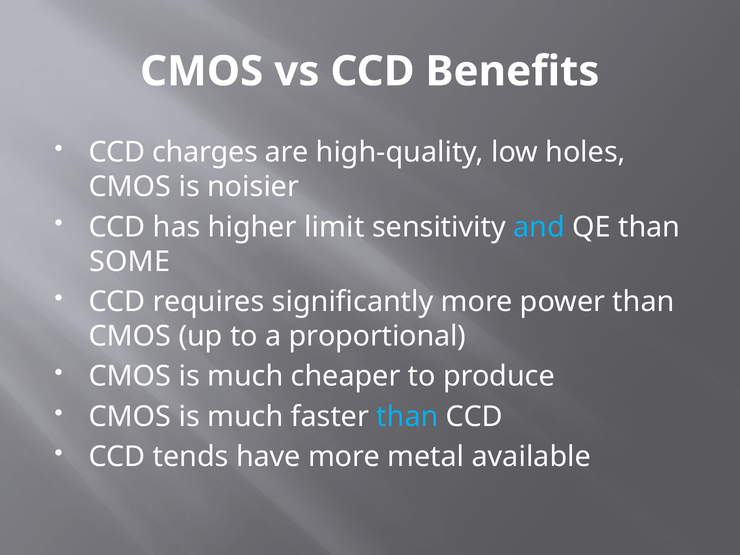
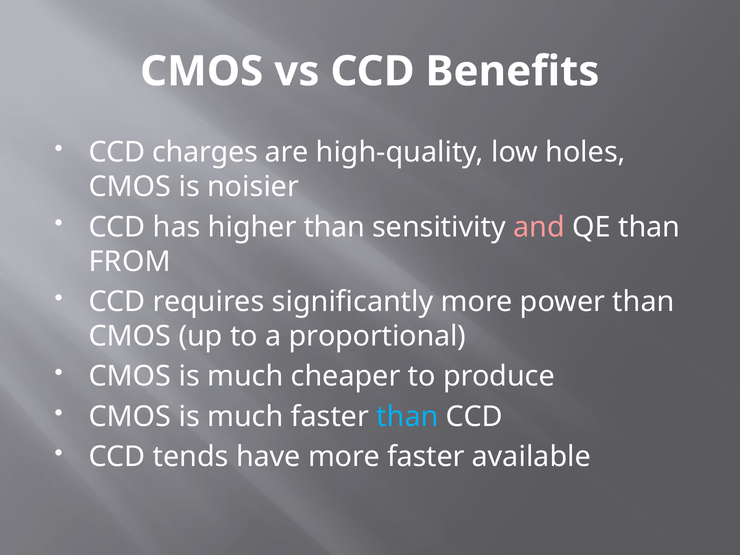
higher limit: limit -> than
and colour: light blue -> pink
SOME: SOME -> FROM
more metal: metal -> faster
